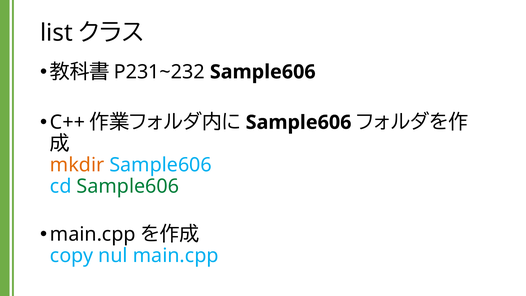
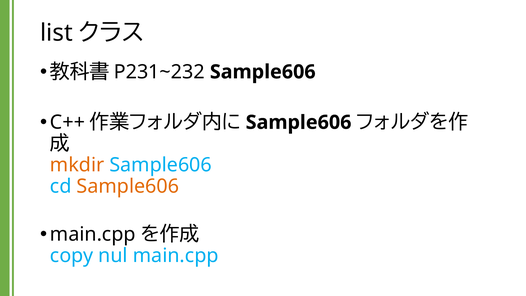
Sample606 at (128, 186) colour: green -> orange
